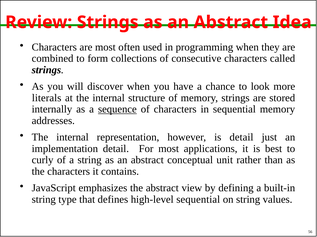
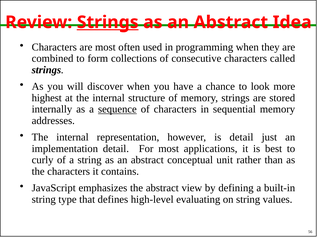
Strings at (108, 22) underline: none -> present
literals: literals -> highest
high-level sequential: sequential -> evaluating
